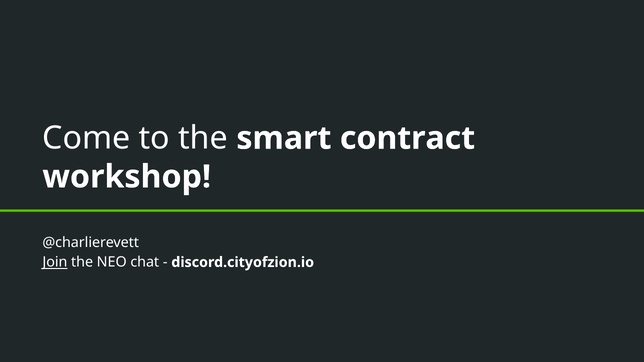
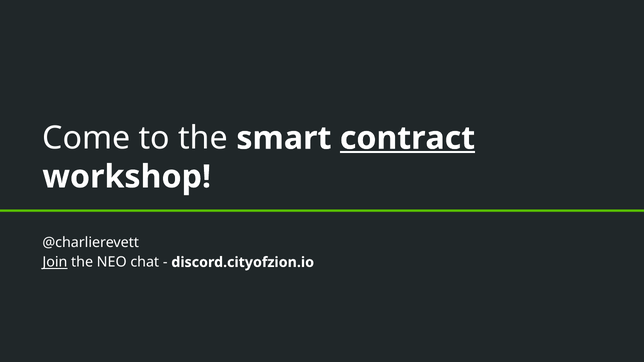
contract underline: none -> present
